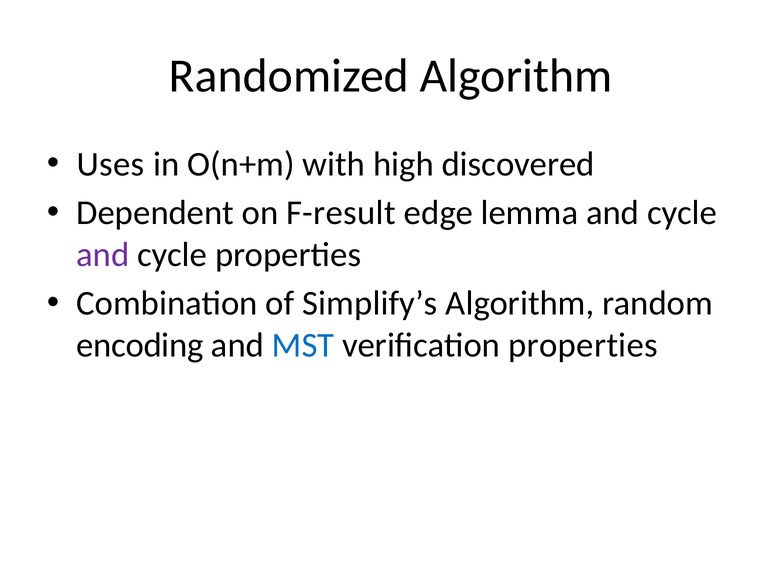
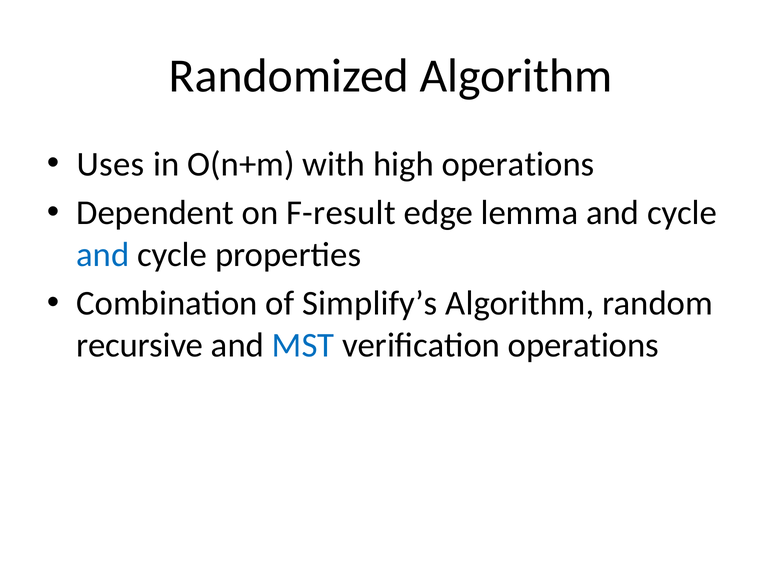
high discovered: discovered -> operations
and at (103, 254) colour: purple -> blue
encoding: encoding -> recursive
verification properties: properties -> operations
